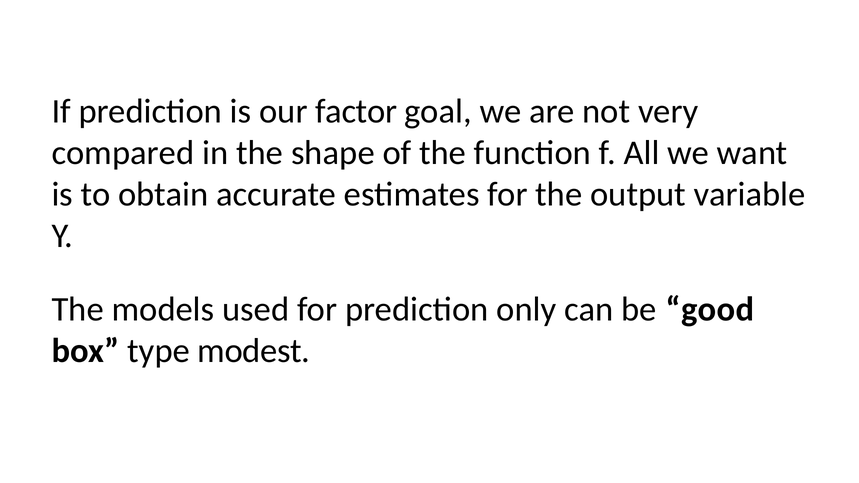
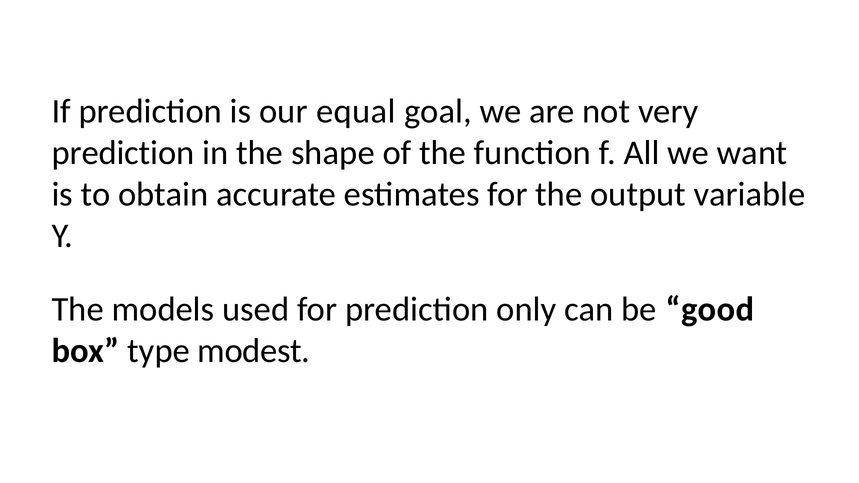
factor: factor -> equal
compared at (123, 153): compared -> prediction
